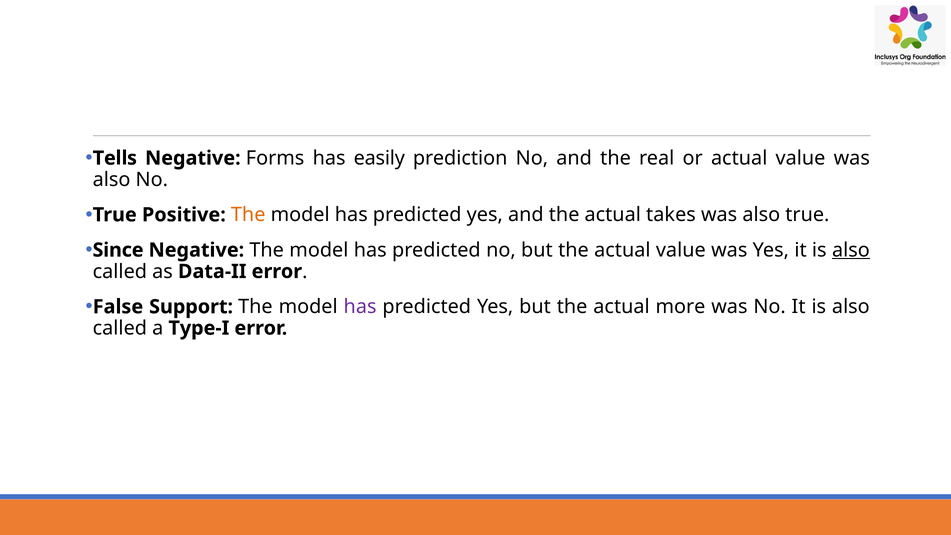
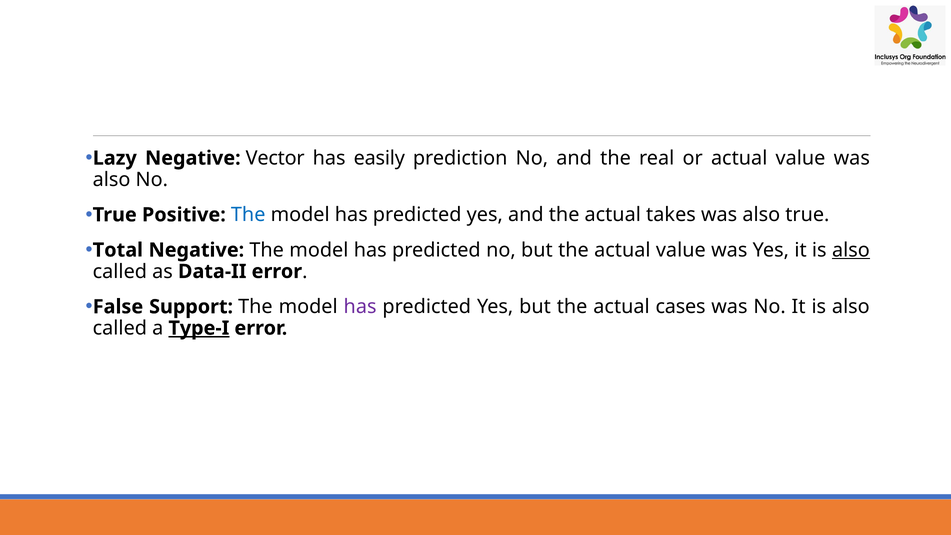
Tells: Tells -> Lazy
Forms: Forms -> Vector
The at (248, 215) colour: orange -> blue
Since: Since -> Total
more: more -> cases
Type-I underline: none -> present
